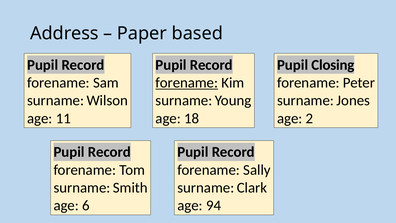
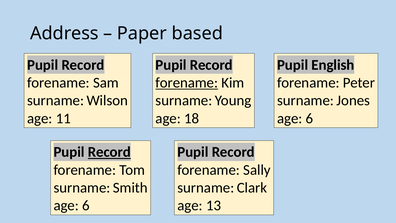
Closing: Closing -> English
2 at (309, 118): 2 -> 6
Record at (109, 152) underline: none -> present
94: 94 -> 13
